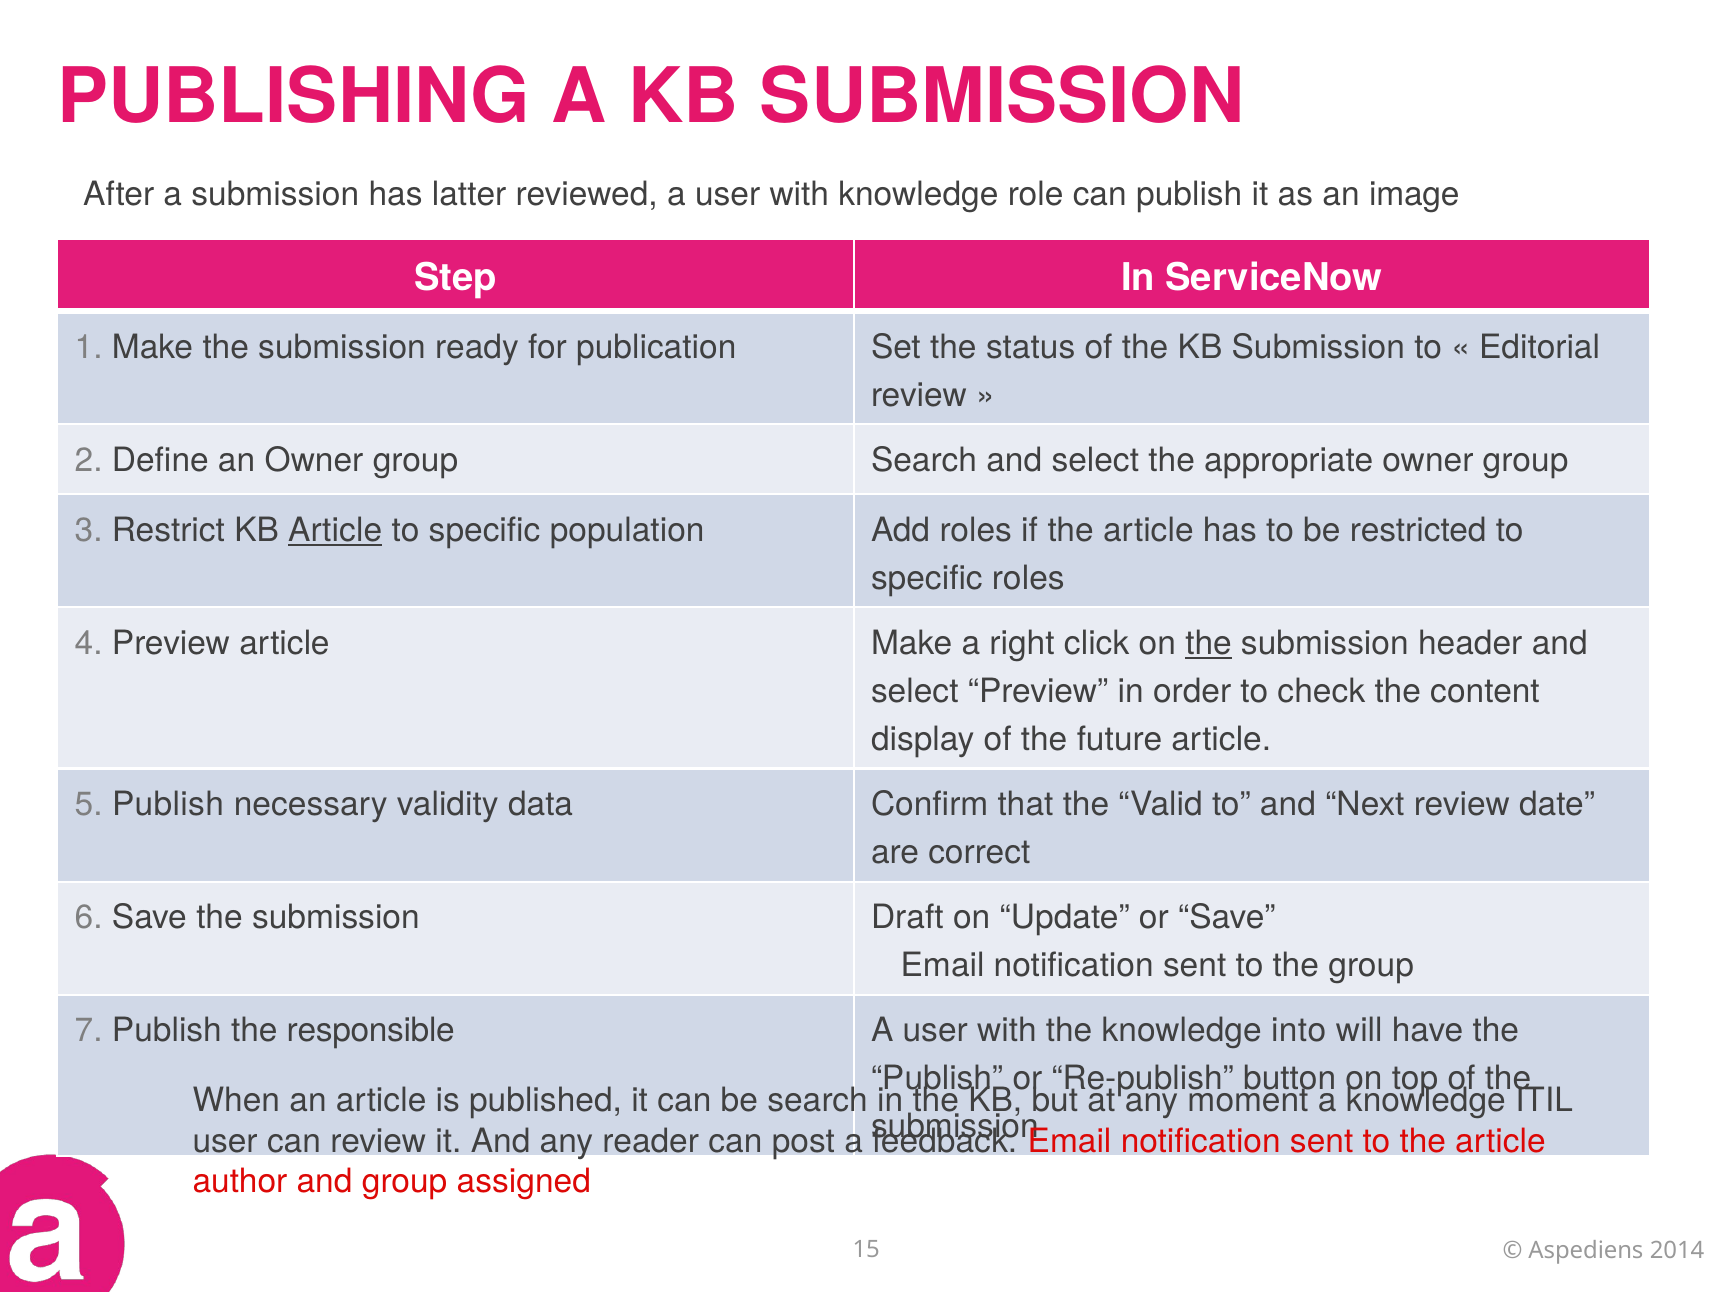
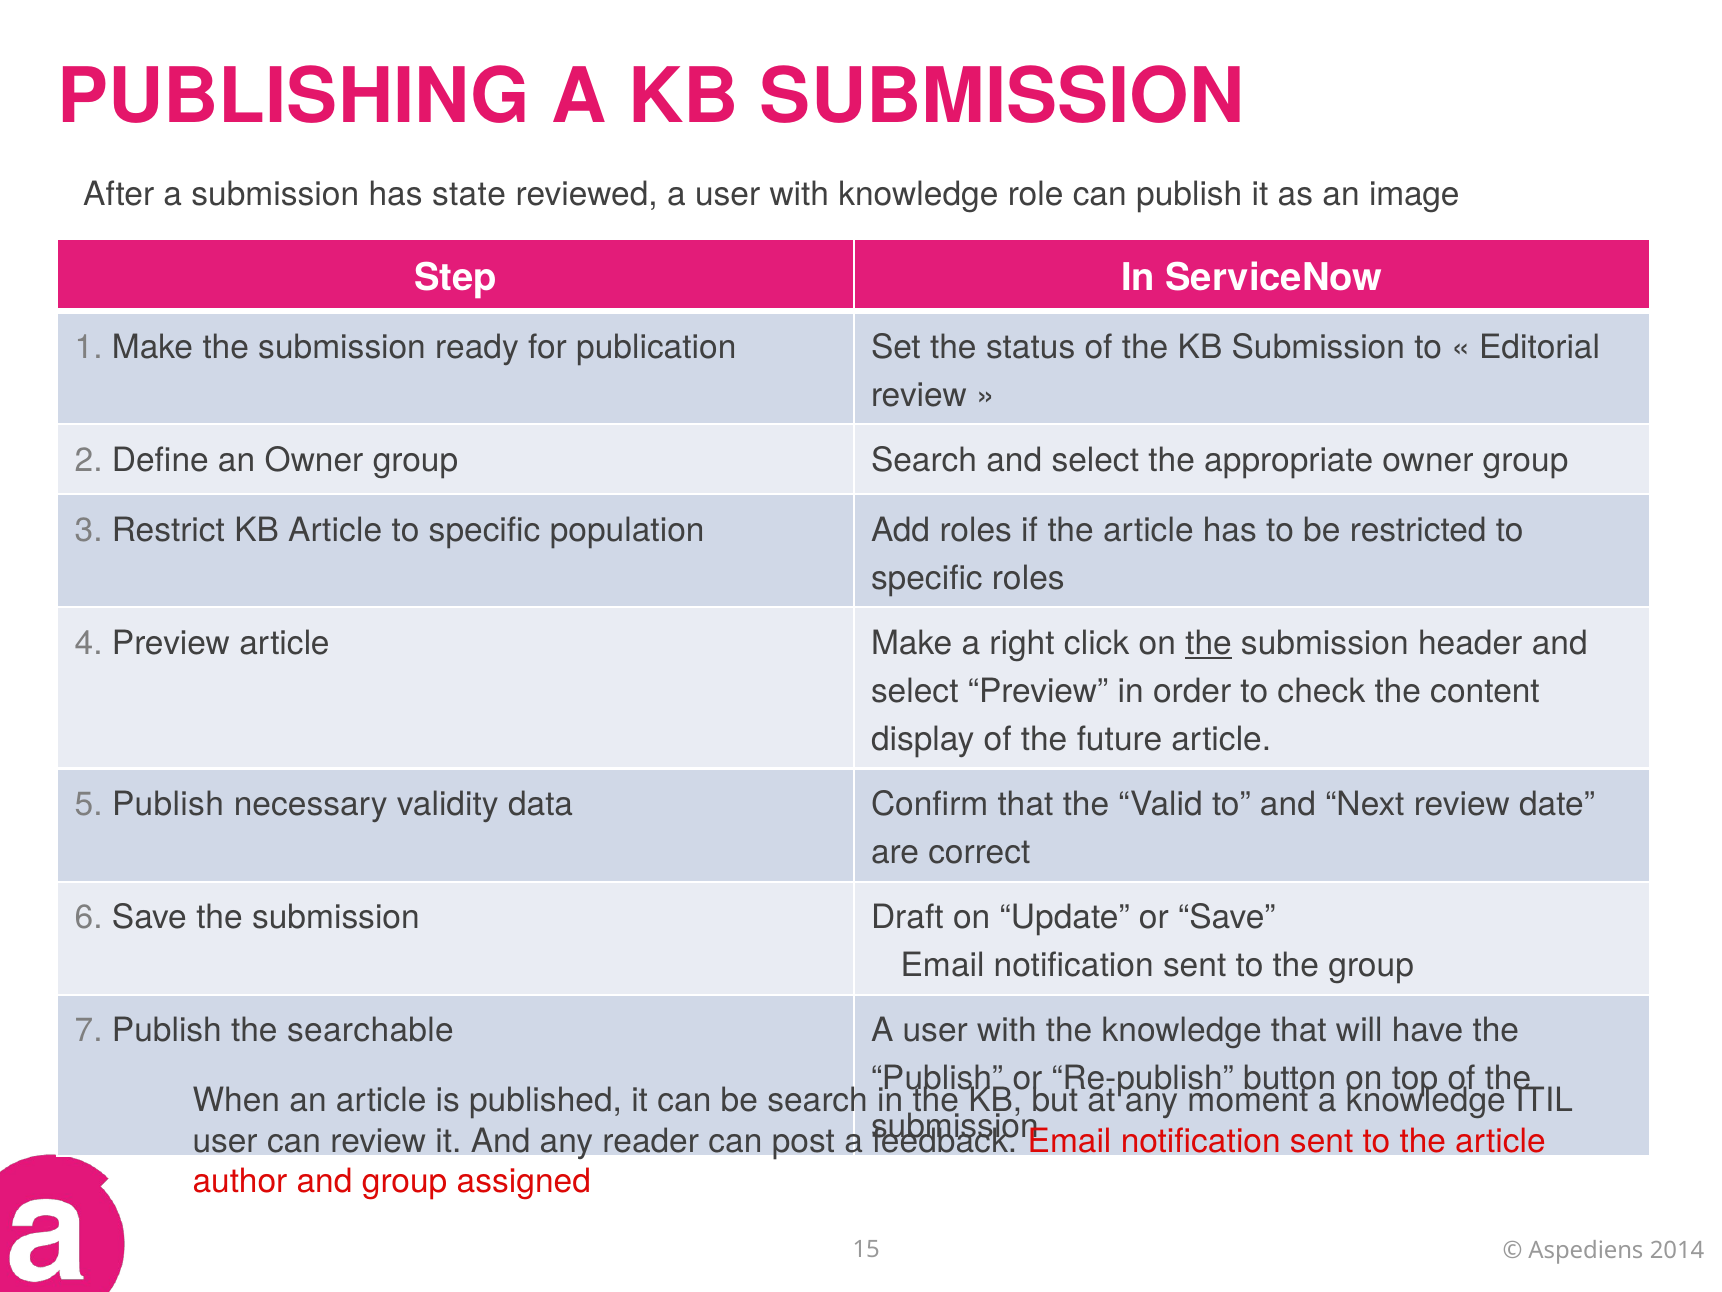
latter: latter -> state
Article at (335, 530) underline: present -> none
responsible: responsible -> searchable
knowledge into: into -> that
